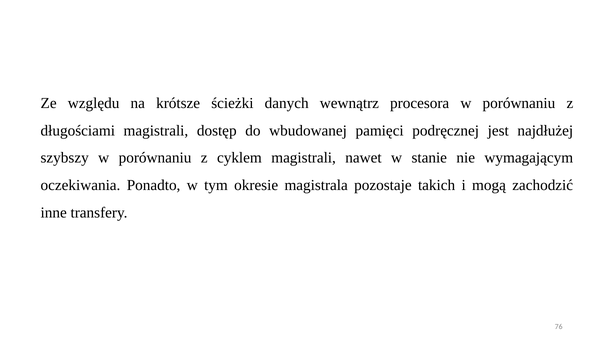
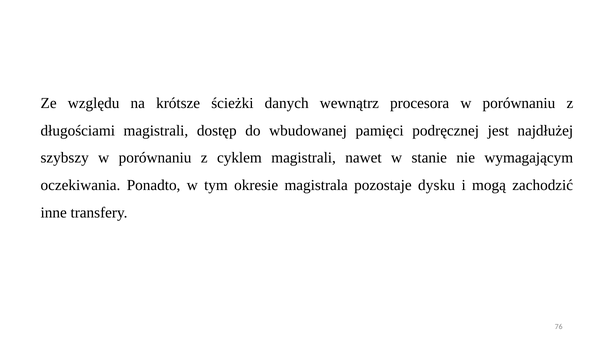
takich: takich -> dysku
